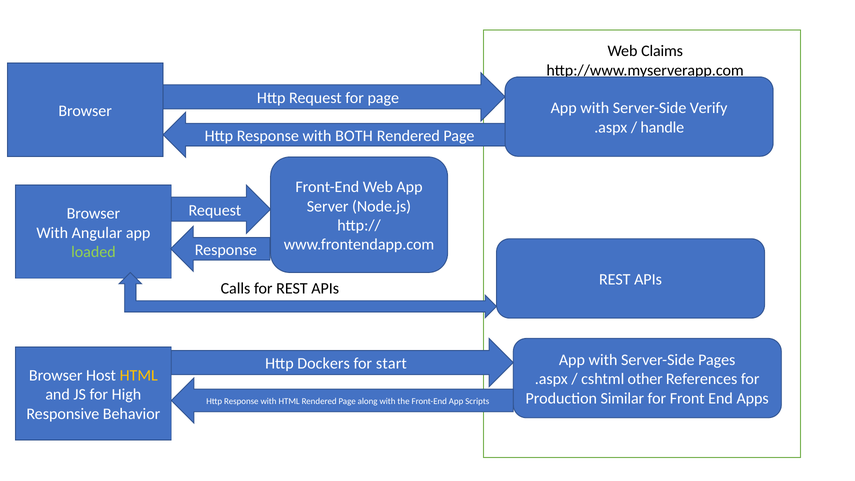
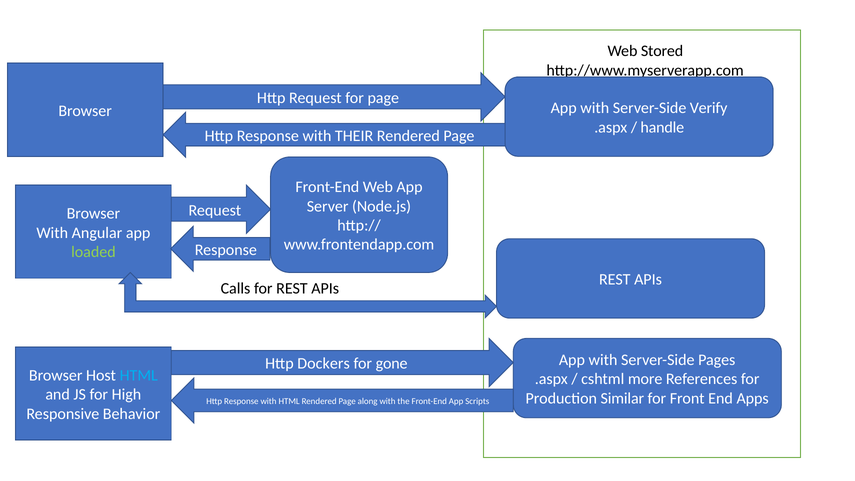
Claims: Claims -> Stored
BOTH: BOTH -> THEIR
start: start -> gone
HTML at (139, 375) colour: yellow -> light blue
other: other -> more
